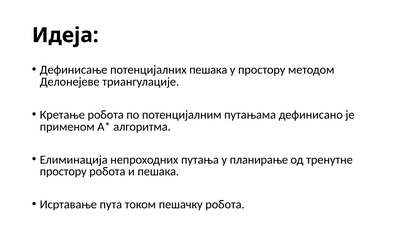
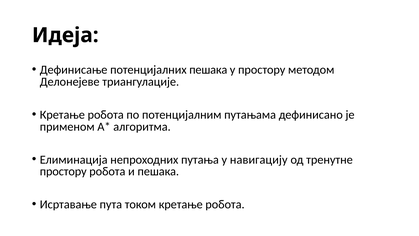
планирање: планирање -> навигацију
током пешачку: пешачку -> кретање
